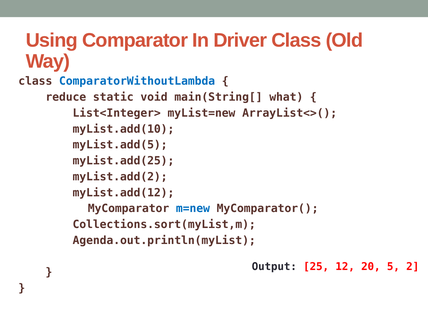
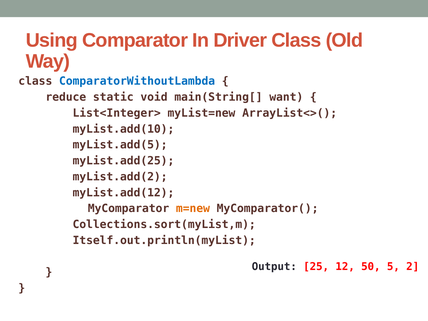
what: what -> want
m=new colour: blue -> orange
Agenda.out.println(myList: Agenda.out.println(myList -> Itself.out.println(myList
20: 20 -> 50
